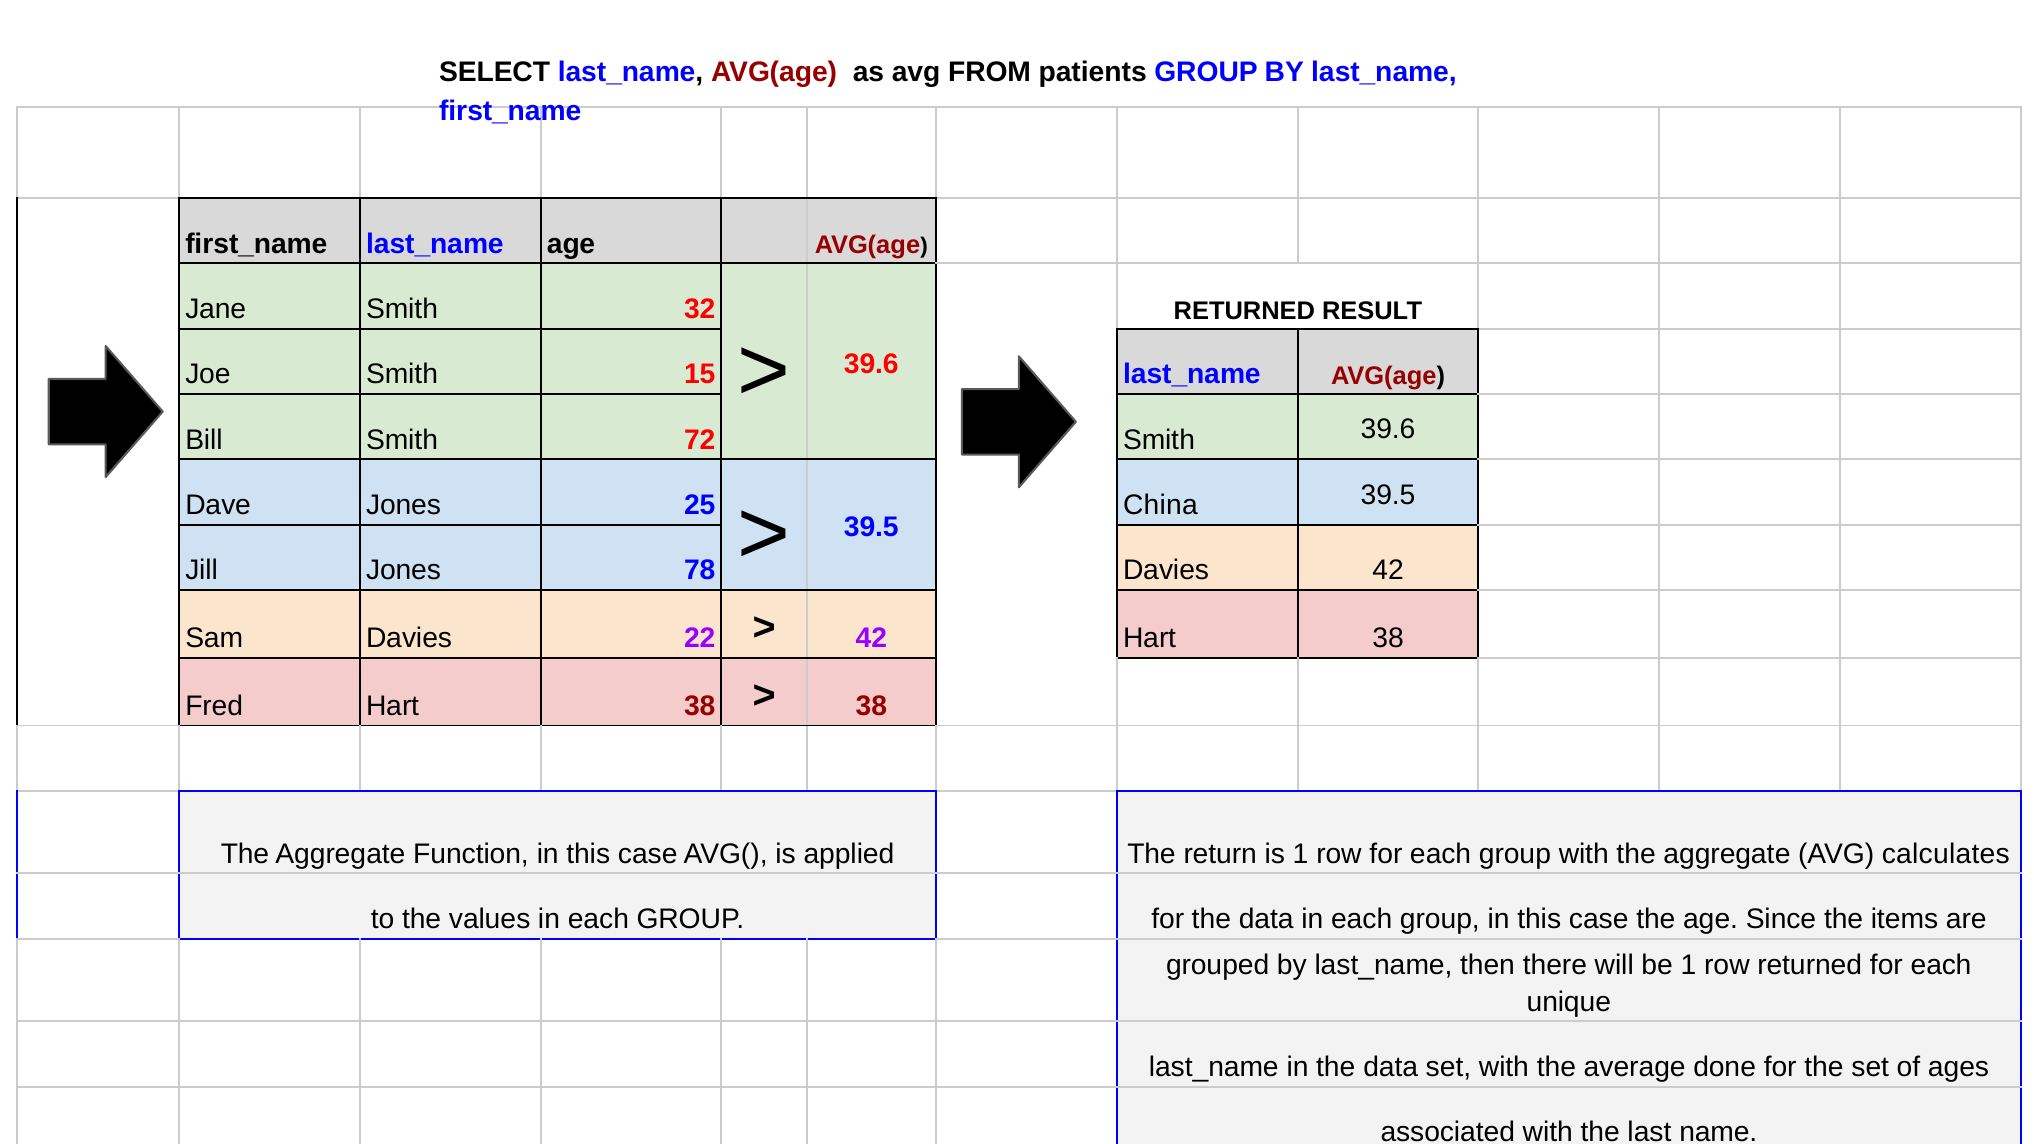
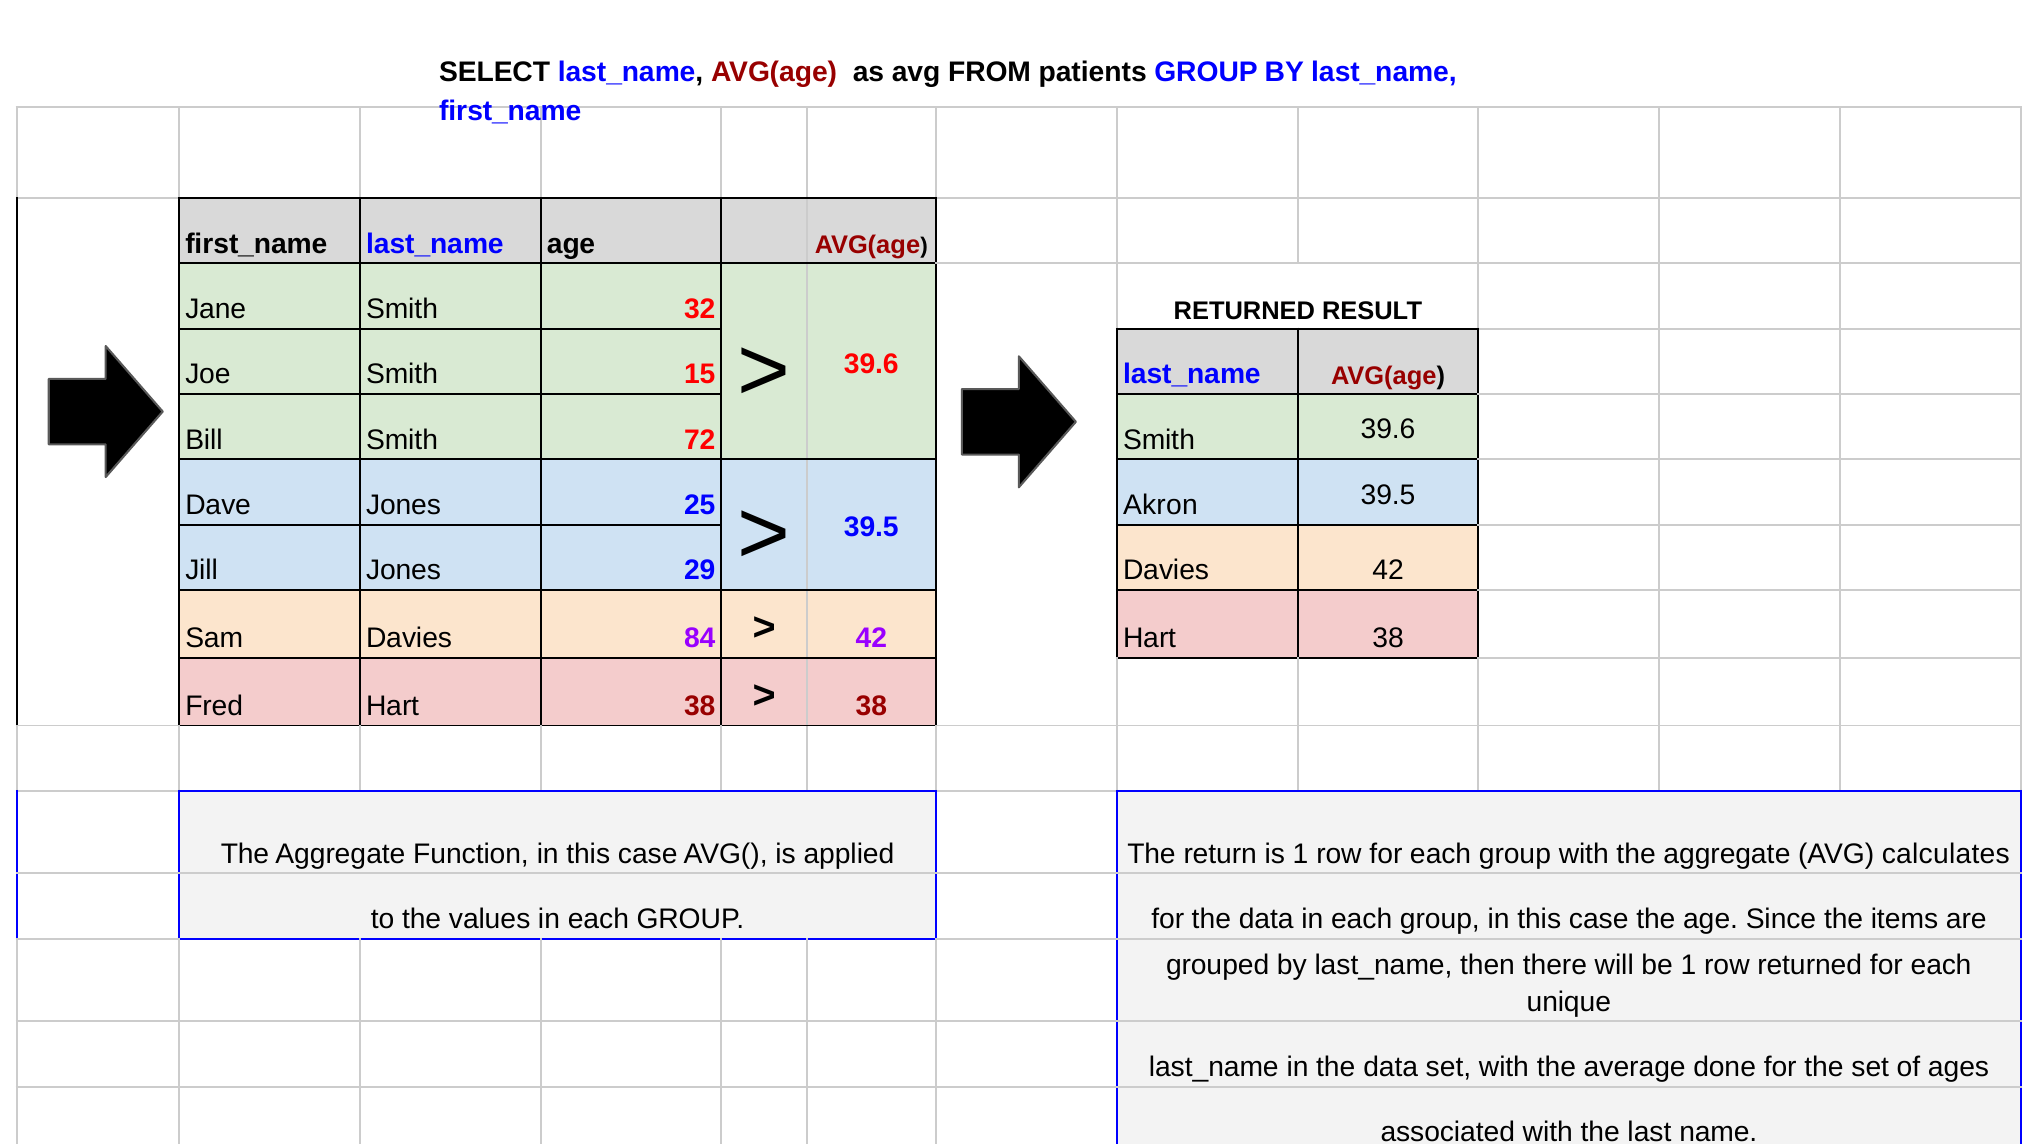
China: China -> Akron
78: 78 -> 29
22: 22 -> 84
